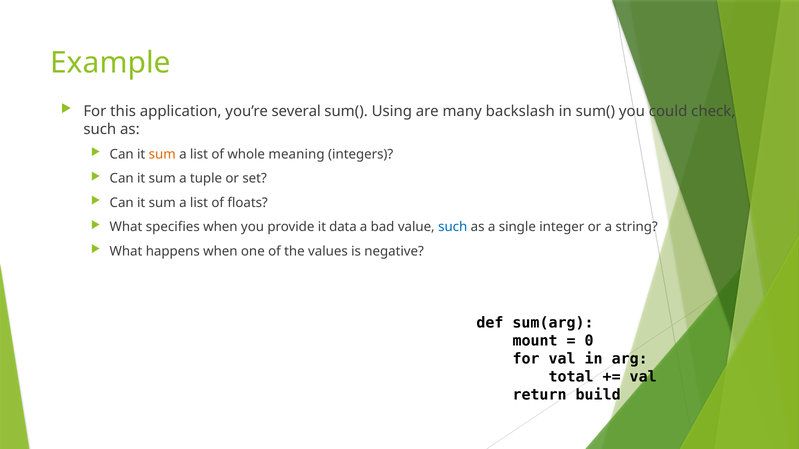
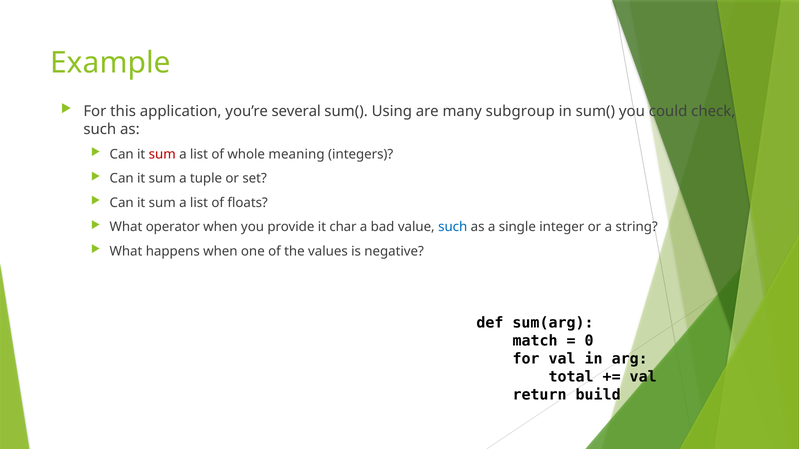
backslash: backslash -> subgroup
sum at (162, 154) colour: orange -> red
specifies: specifies -> operator
data: data -> char
mount: mount -> match
